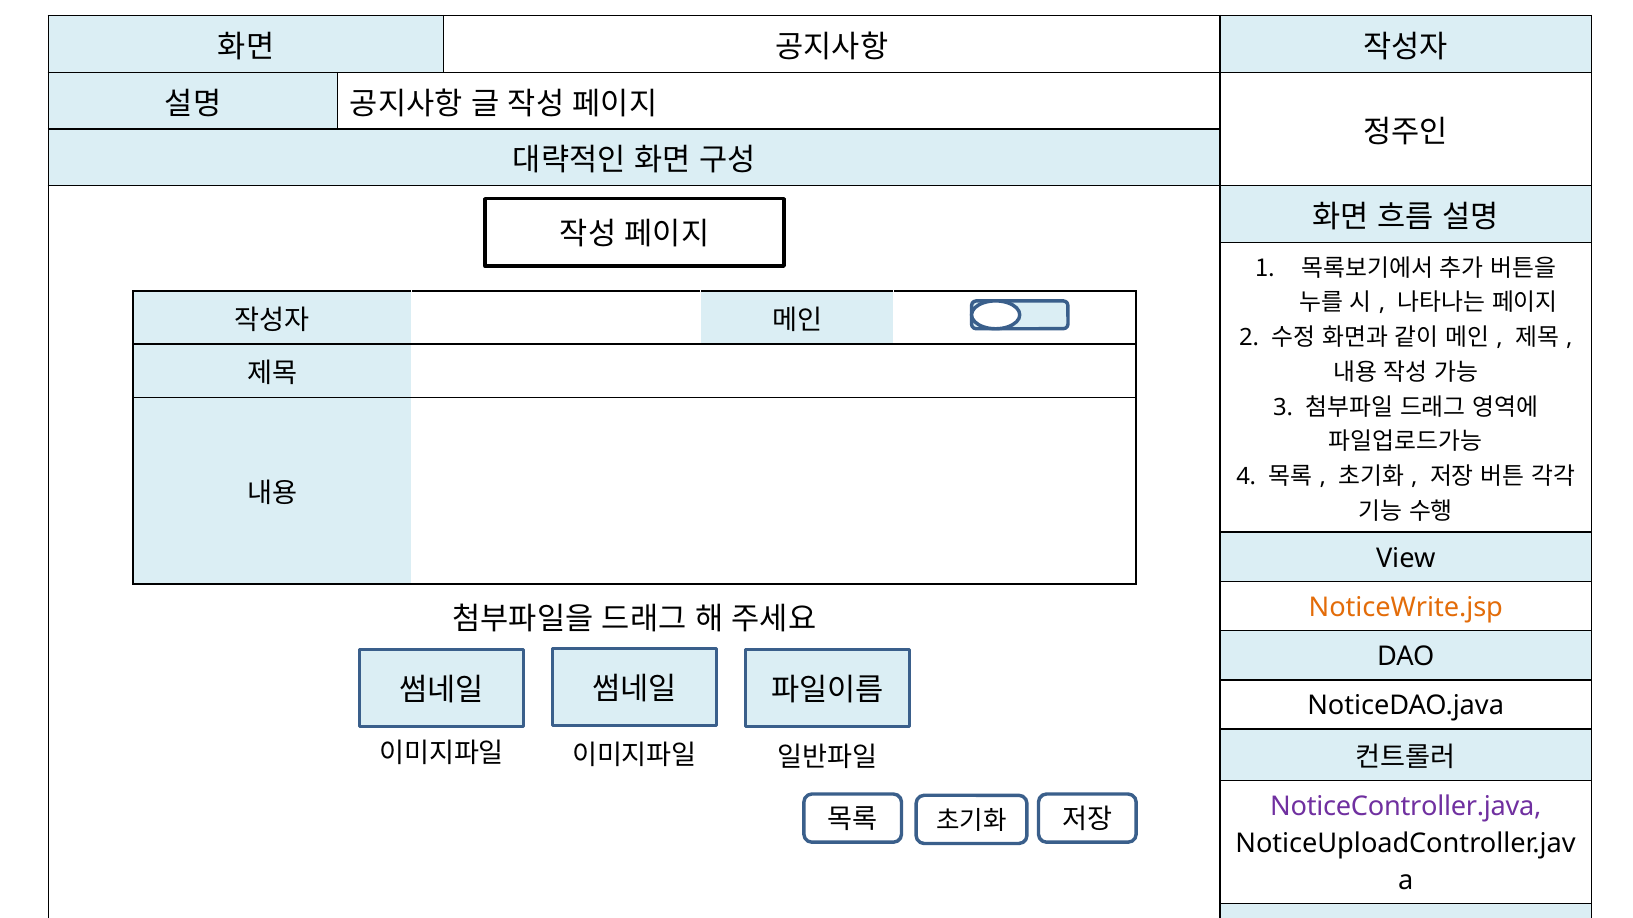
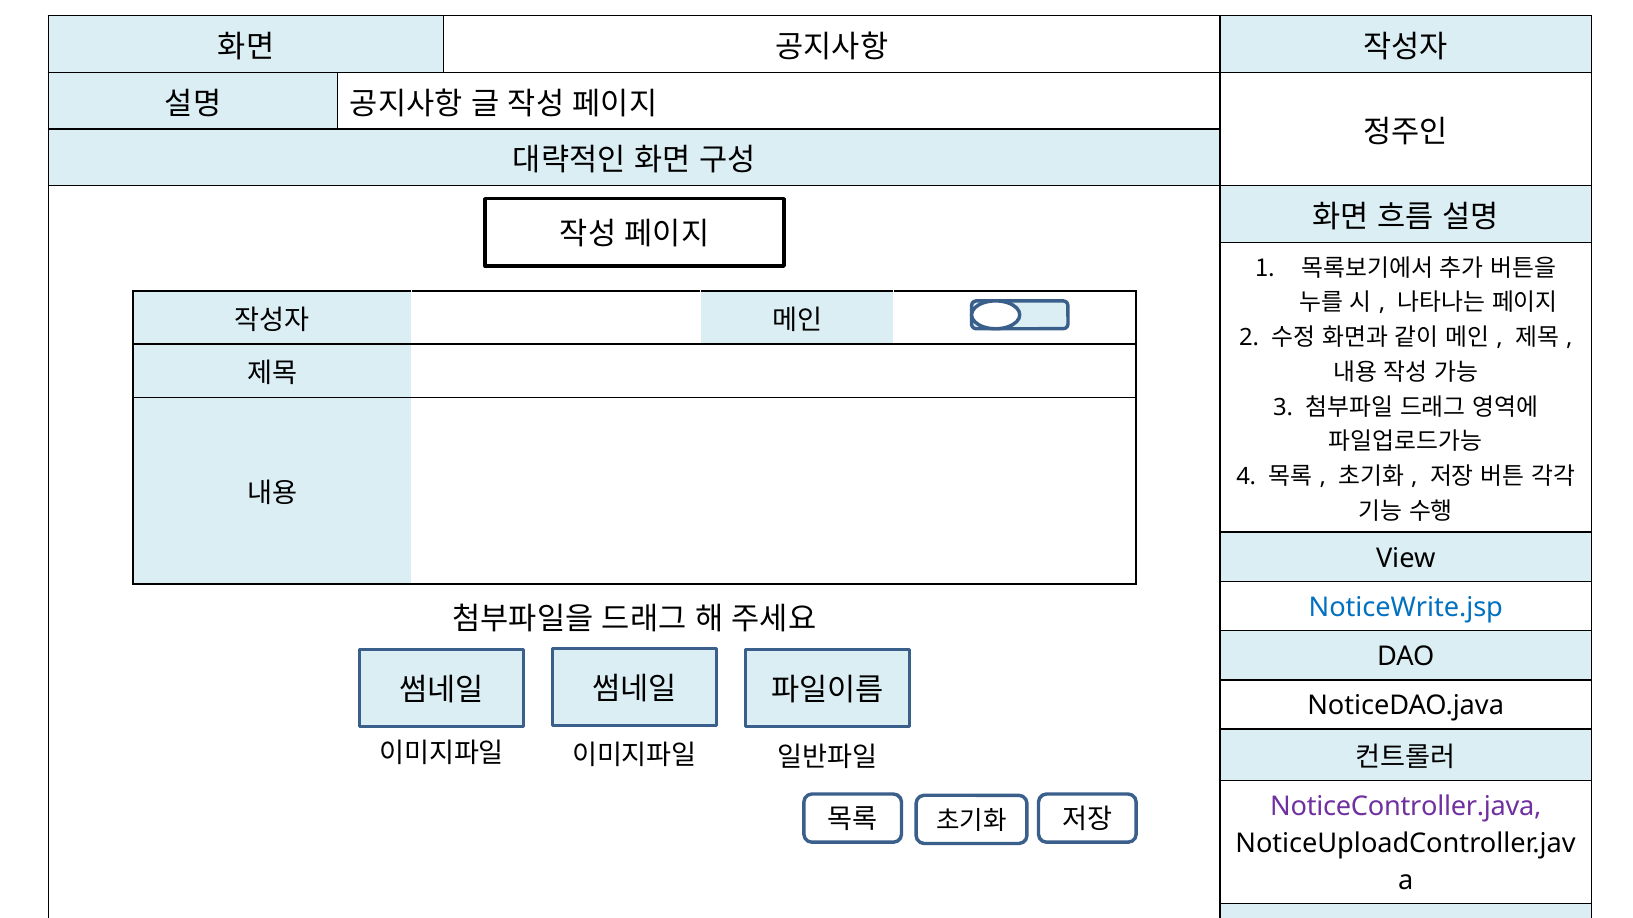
NoticeWrite.jsp colour: orange -> blue
